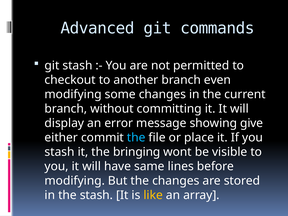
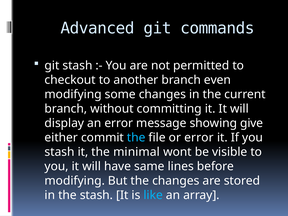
or place: place -> error
bringing: bringing -> minimal
like colour: yellow -> light blue
